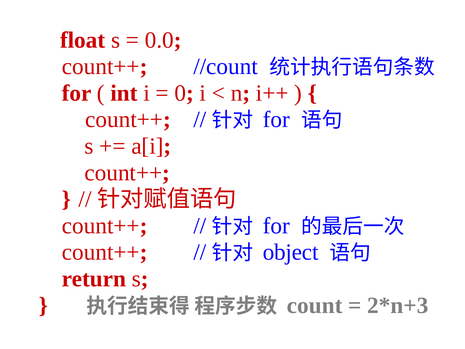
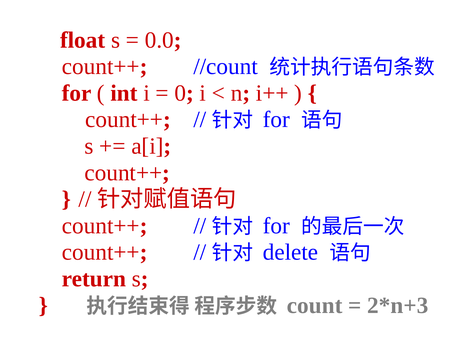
object: object -> delete
